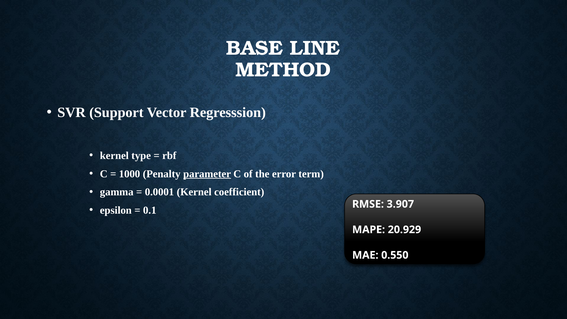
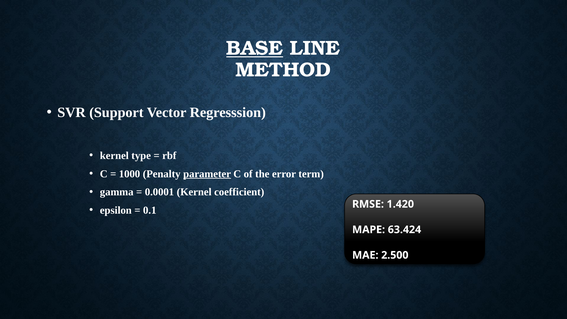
BASE underline: none -> present
3.907: 3.907 -> 1.420
20.929: 20.929 -> 63.424
0.550: 0.550 -> 2.500
